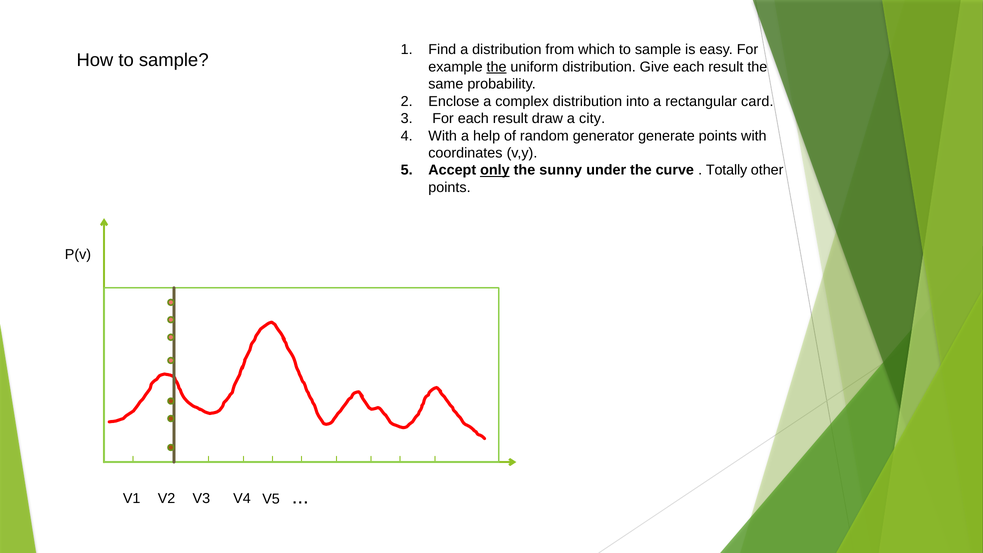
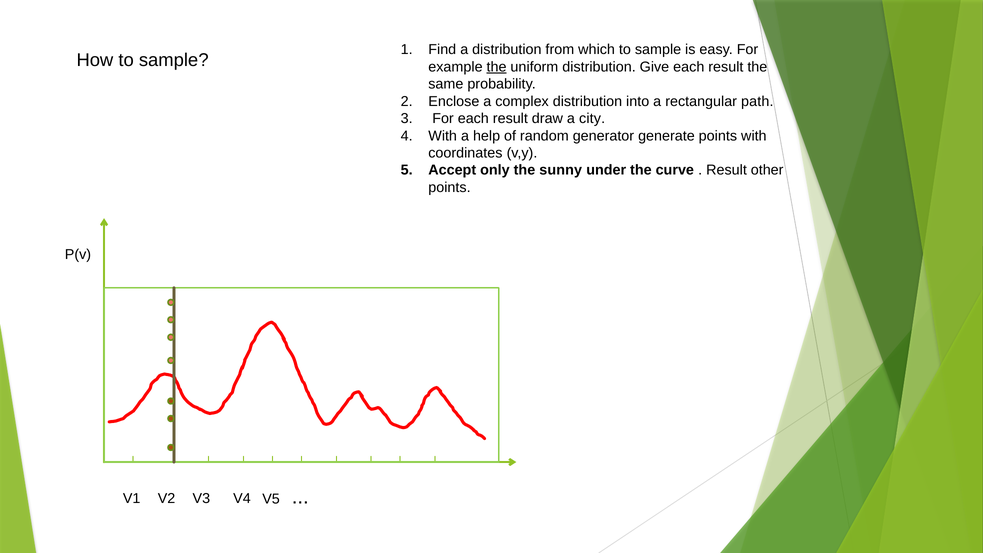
card: card -> path
only underline: present -> none
Totally at (727, 170): Totally -> Result
